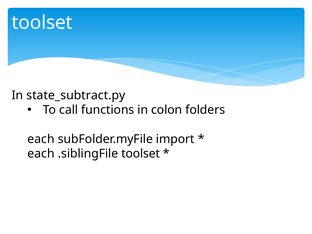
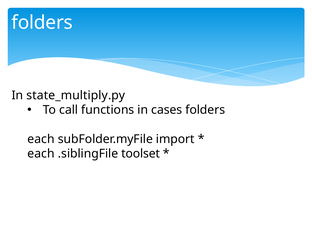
toolset at (42, 23): toolset -> folders
state_subtract.py: state_subtract.py -> state_multiply.py
colon: colon -> cases
